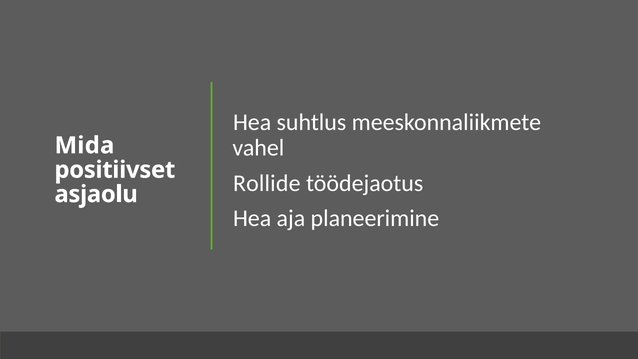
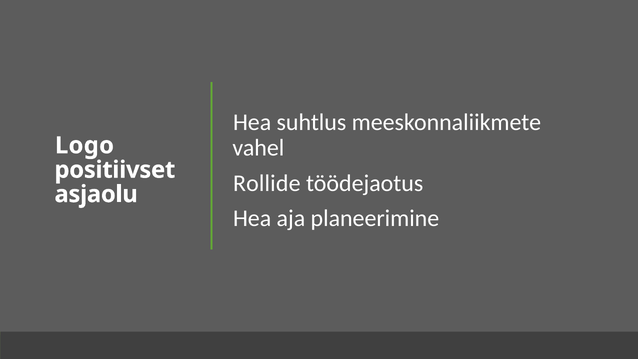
Mida: Mida -> Logo
